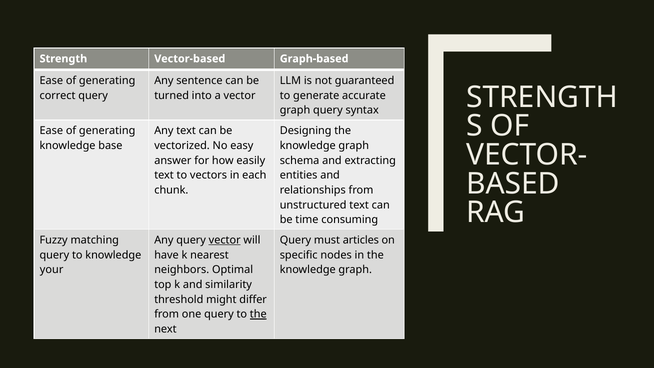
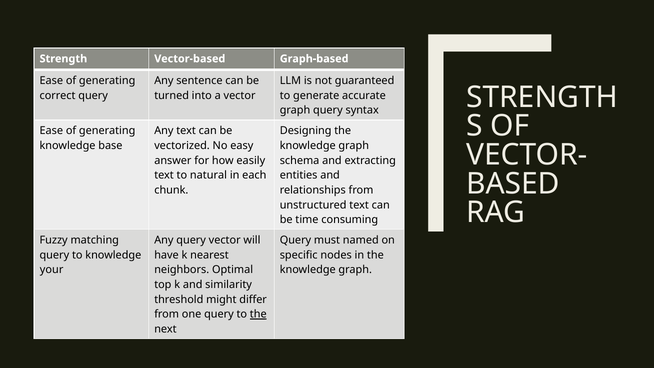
vectors: vectors -> natural
vector at (225, 240) underline: present -> none
articles: articles -> named
